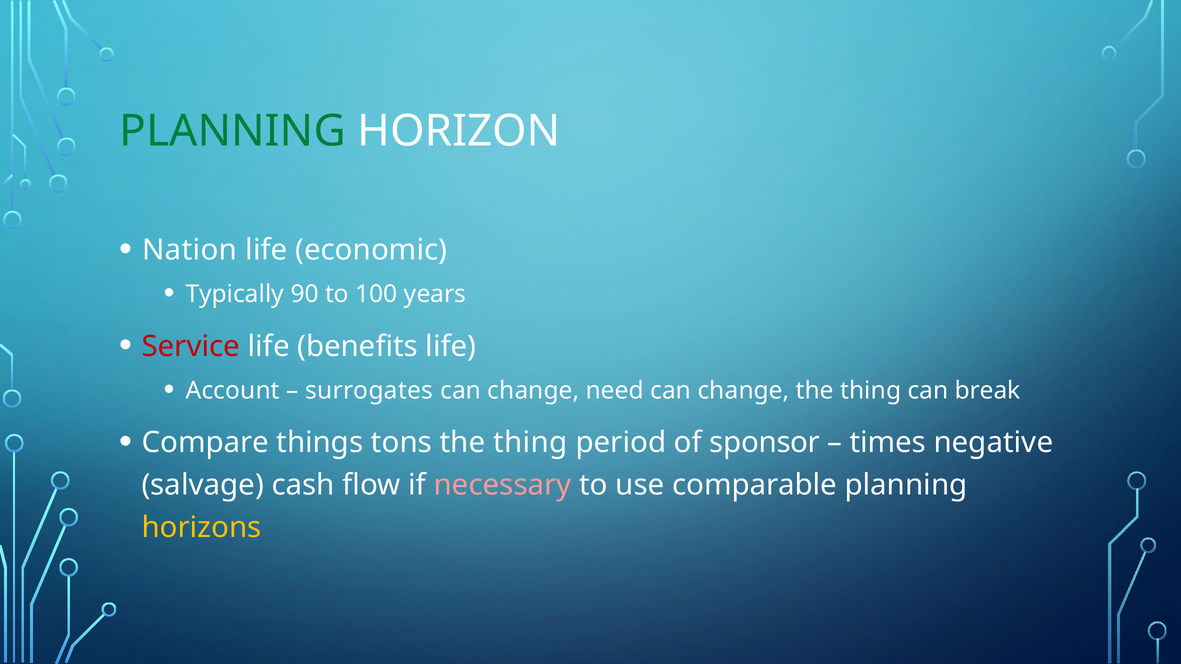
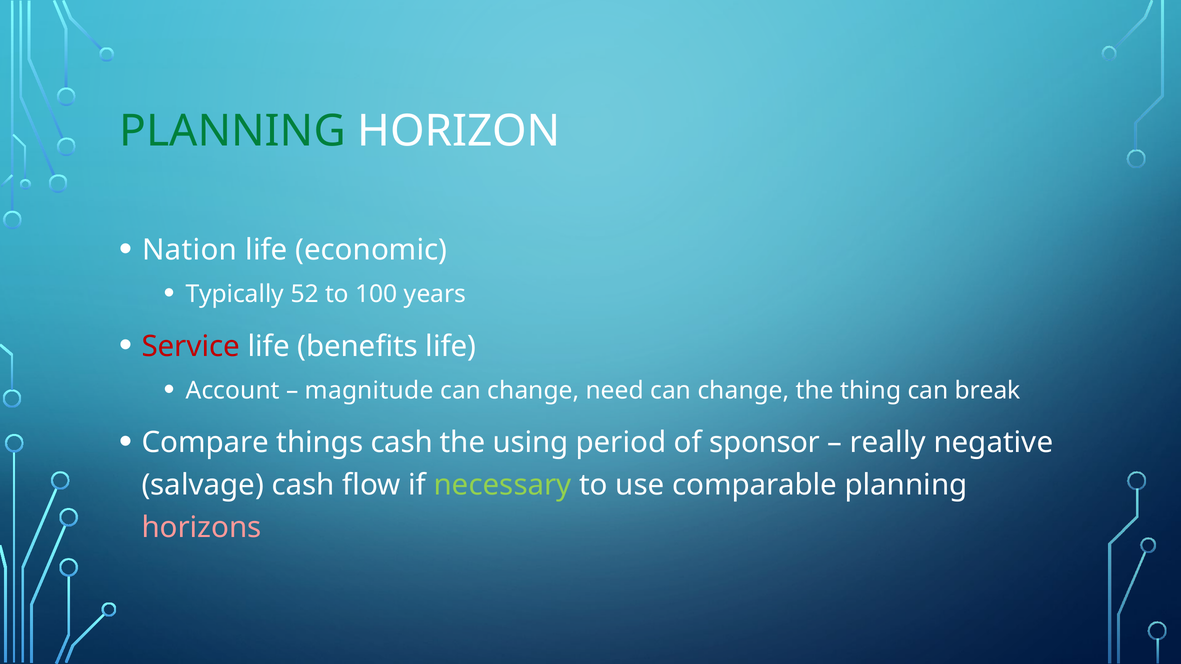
90: 90 -> 52
surrogates: surrogates -> magnitude
things tons: tons -> cash
thing at (530, 443): thing -> using
times: times -> really
necessary colour: pink -> light green
horizons colour: yellow -> pink
